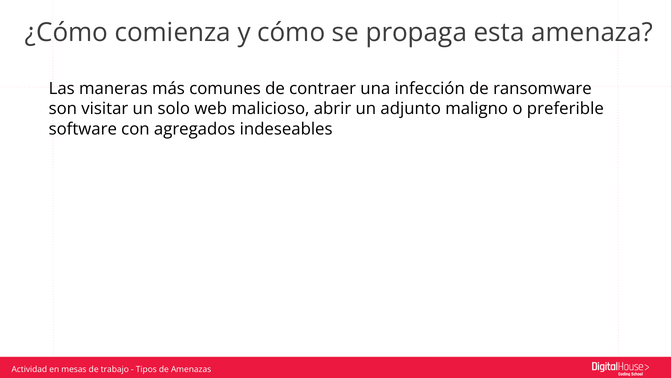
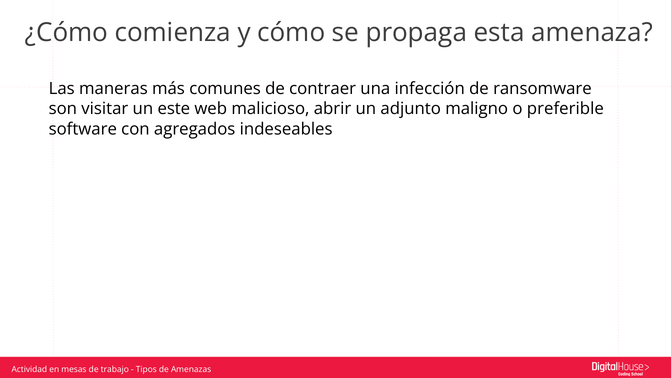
solo: solo -> este
